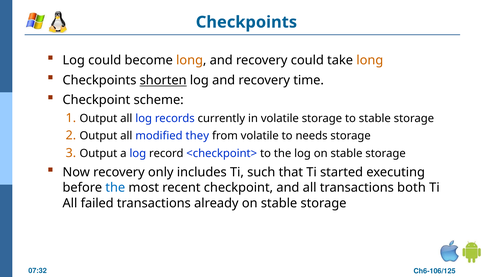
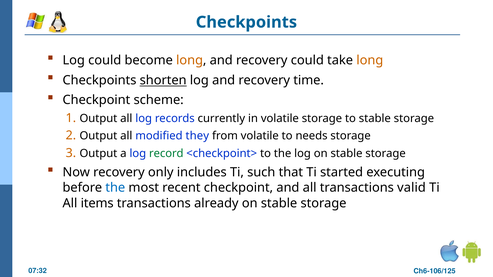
record colour: black -> green
both: both -> valid
failed: failed -> items
